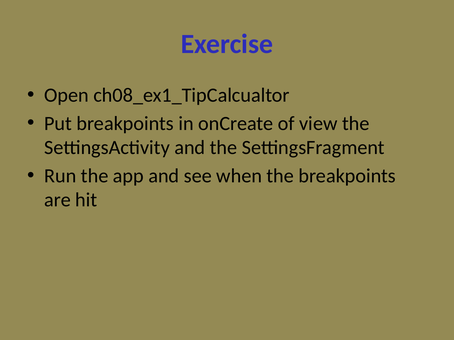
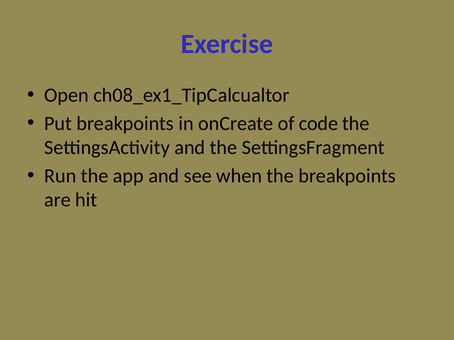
view: view -> code
